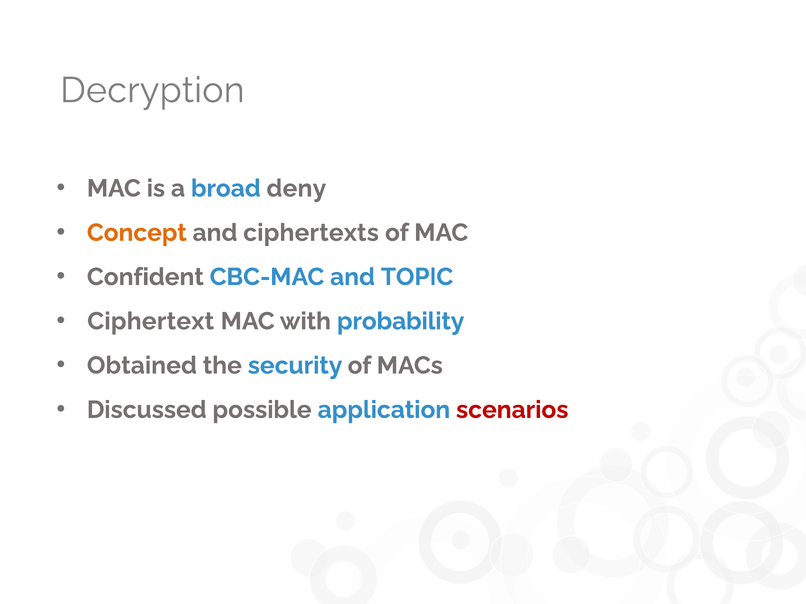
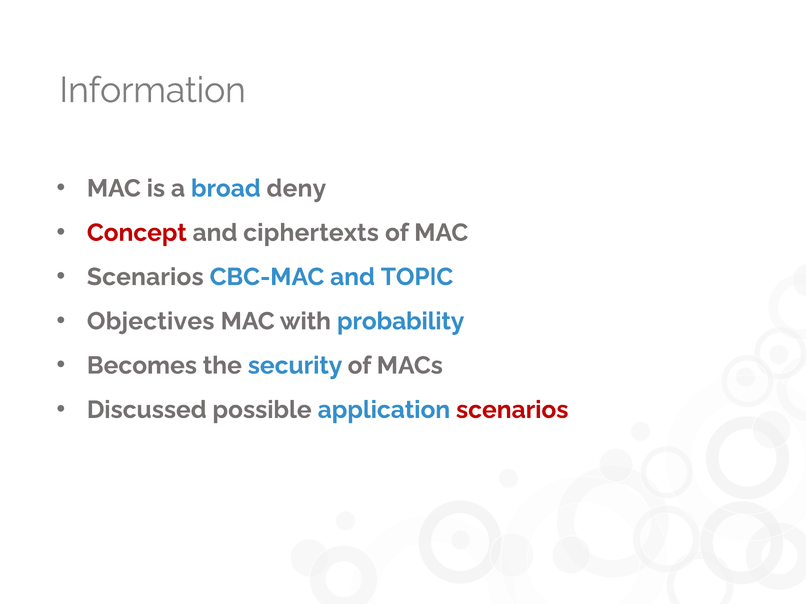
Decryption: Decryption -> Information
Concept colour: orange -> red
Confident at (145, 277): Confident -> Scenarios
Ciphertext: Ciphertext -> Objectives
Obtained: Obtained -> Becomes
